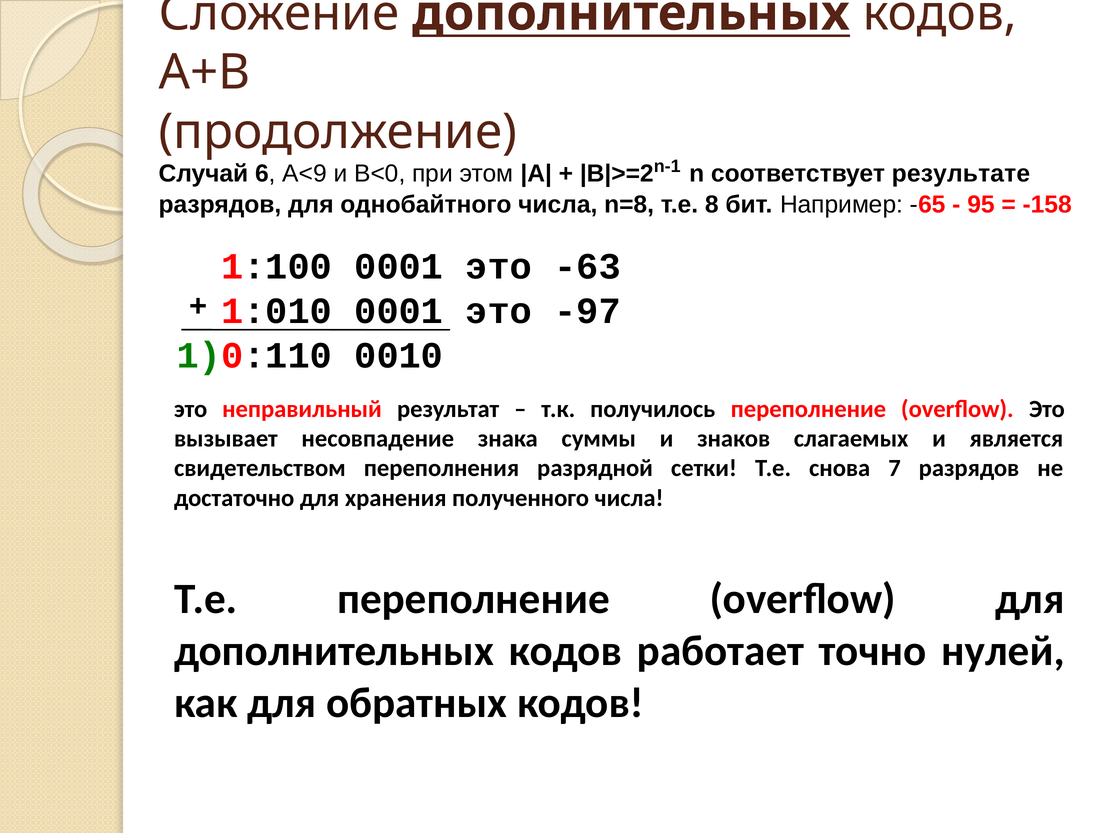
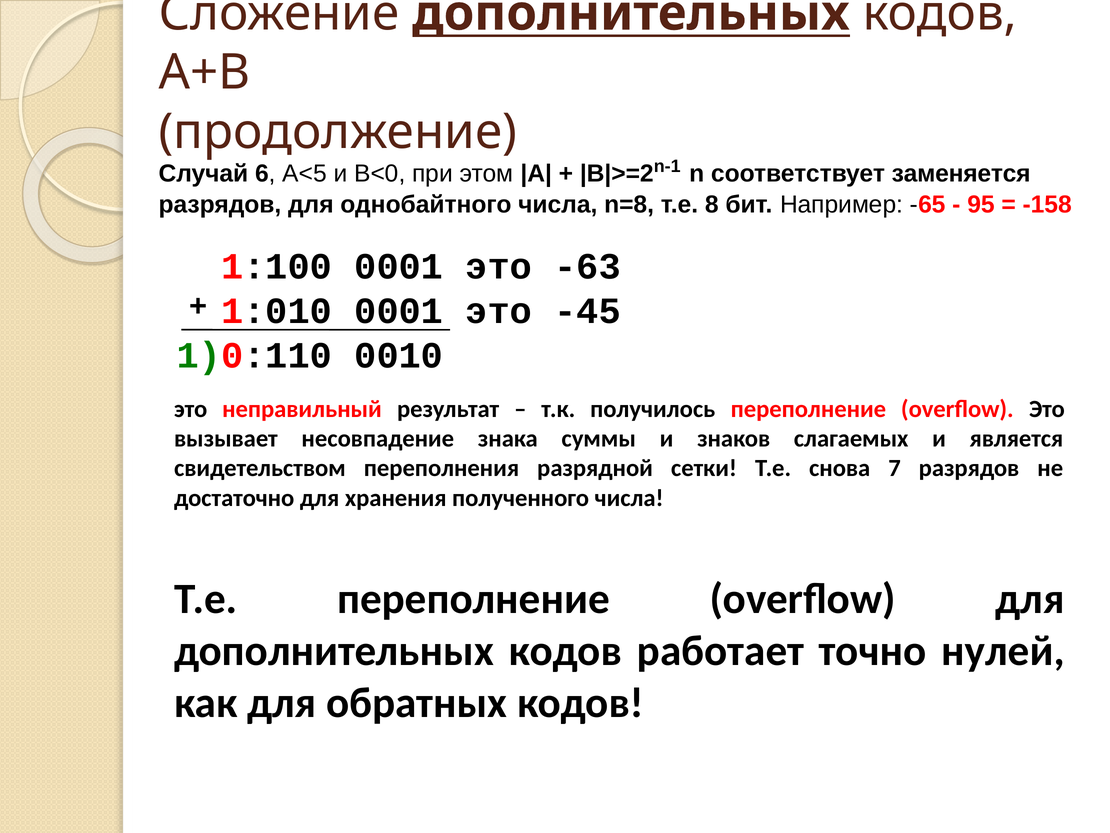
А<9: А<9 -> А<5
результате: результате -> заменяется
-97: -97 -> -45
